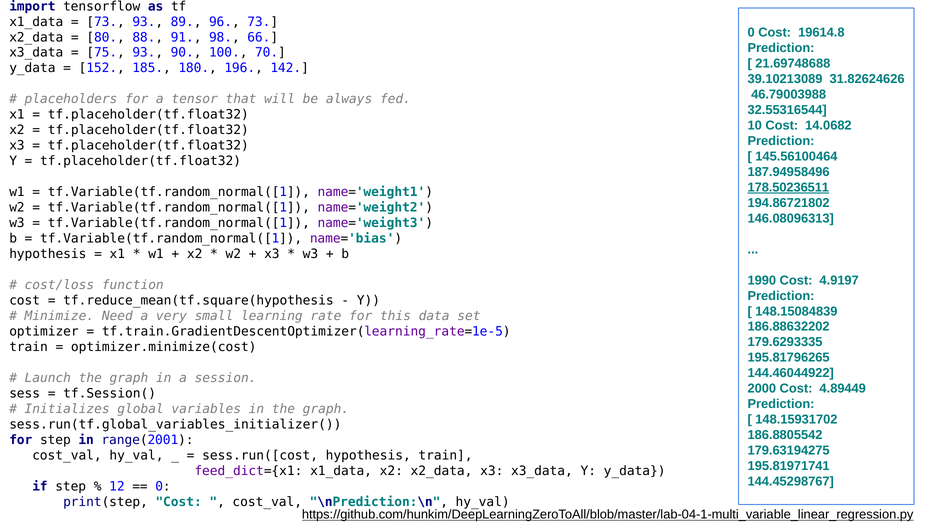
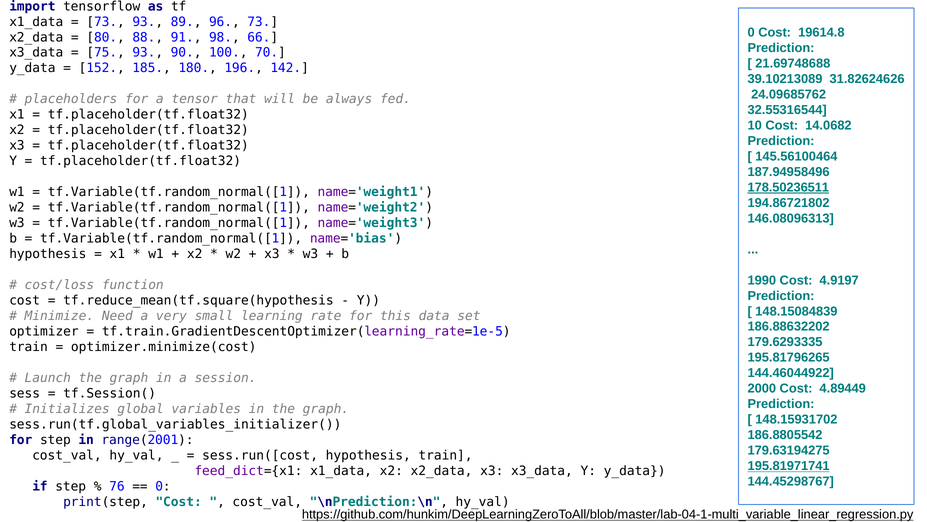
46.79003988: 46.79003988 -> 24.09685762
195.81971741 underline: none -> present
12: 12 -> 76
